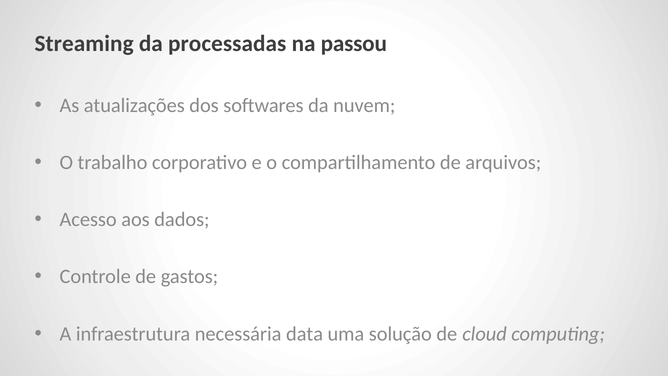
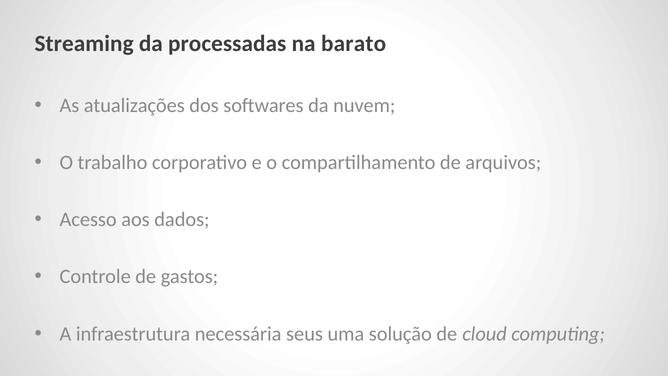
passou: passou -> barato
data: data -> seus
